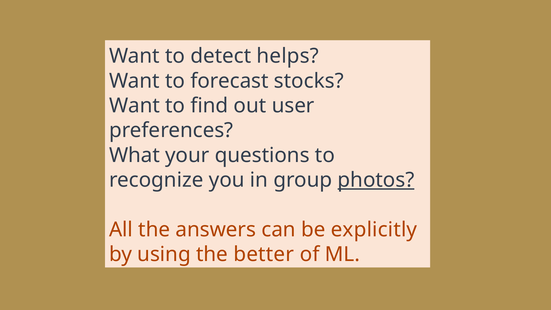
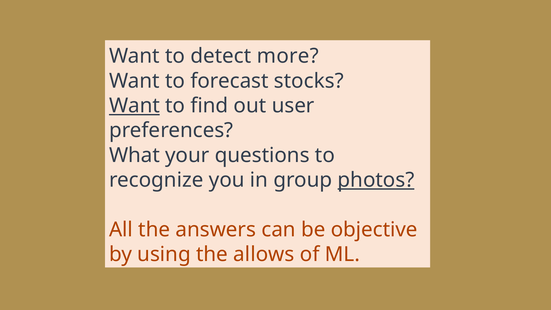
helps: helps -> more
Want at (134, 106) underline: none -> present
explicitly: explicitly -> objective
better: better -> allows
